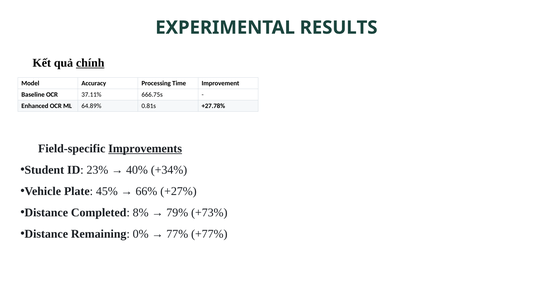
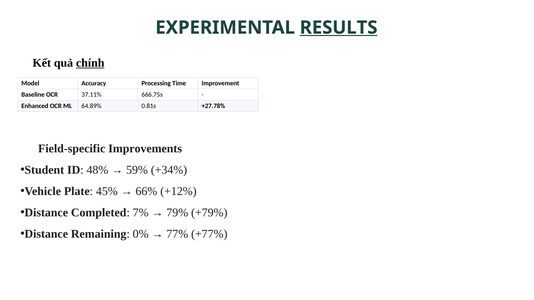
RESULTS underline: none -> present
Improvements underline: present -> none
23%: 23% -> 48%
40%: 40% -> 59%
+27%: +27% -> +12%
8%: 8% -> 7%
+73%: +73% -> +79%
